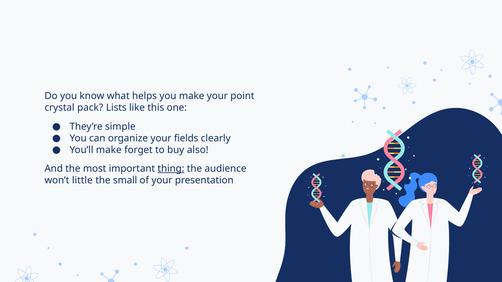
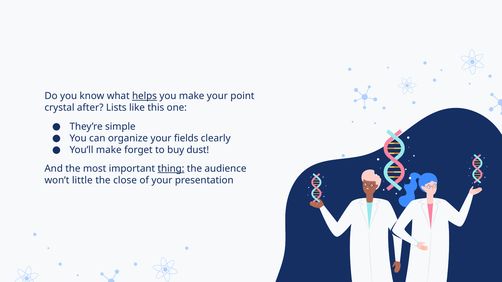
helps underline: none -> present
pack: pack -> after
also: also -> dust
small: small -> close
